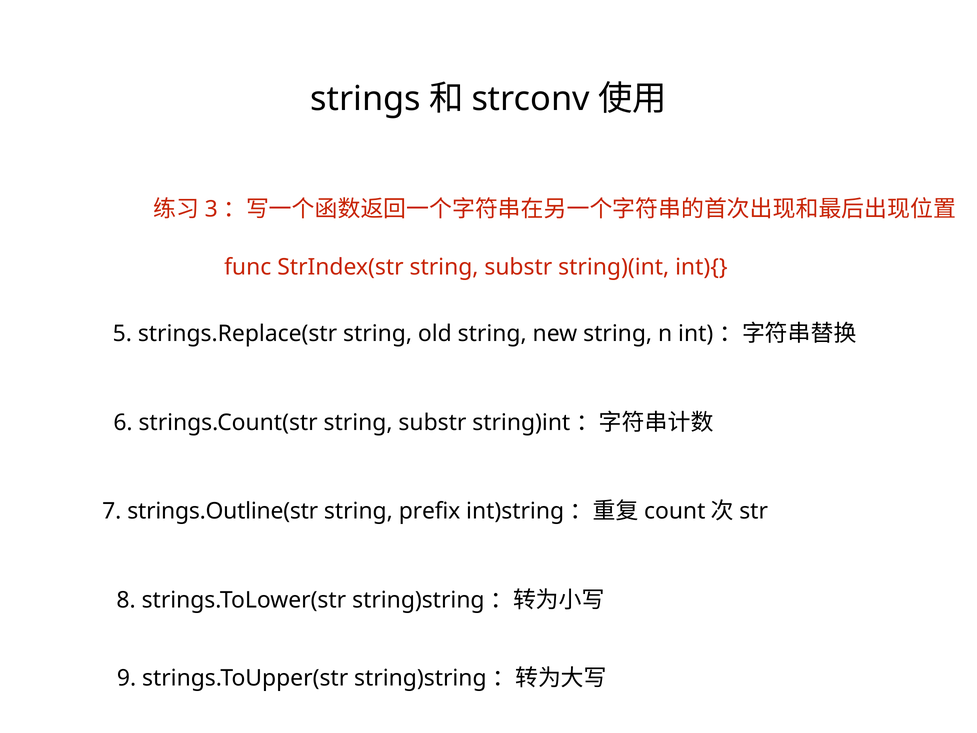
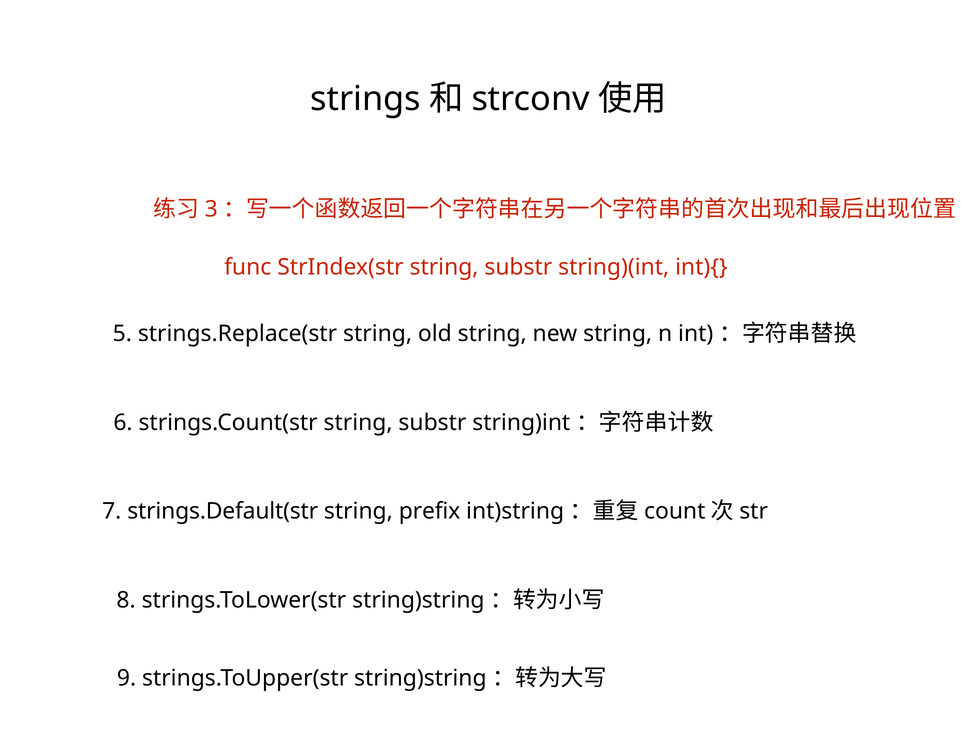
strings.Outline(str: strings.Outline(str -> strings.Default(str
